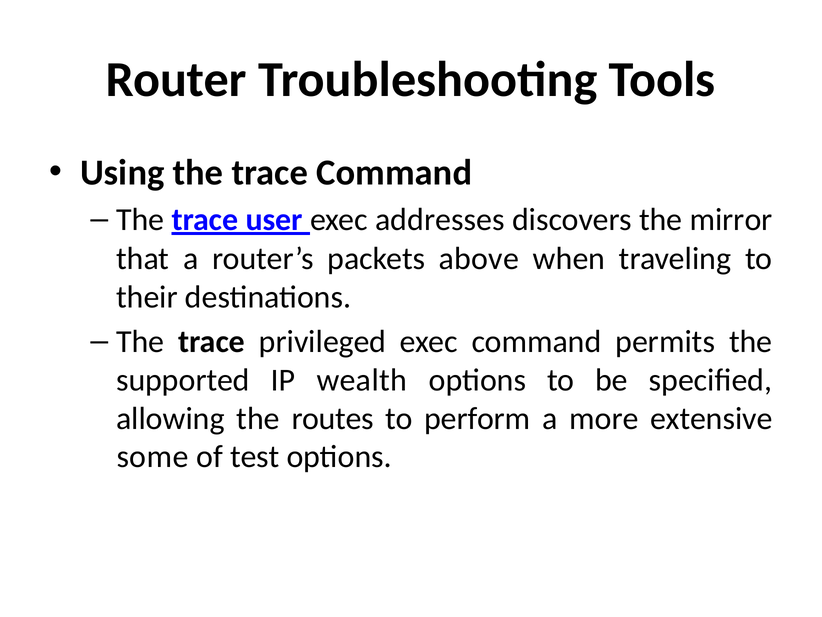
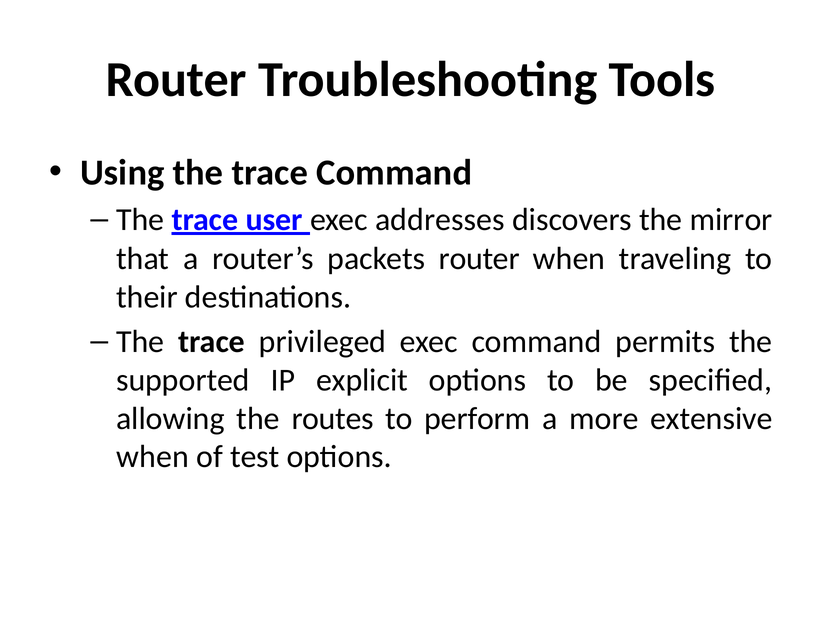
packets above: above -> router
wealth: wealth -> explicit
some at (153, 457): some -> when
